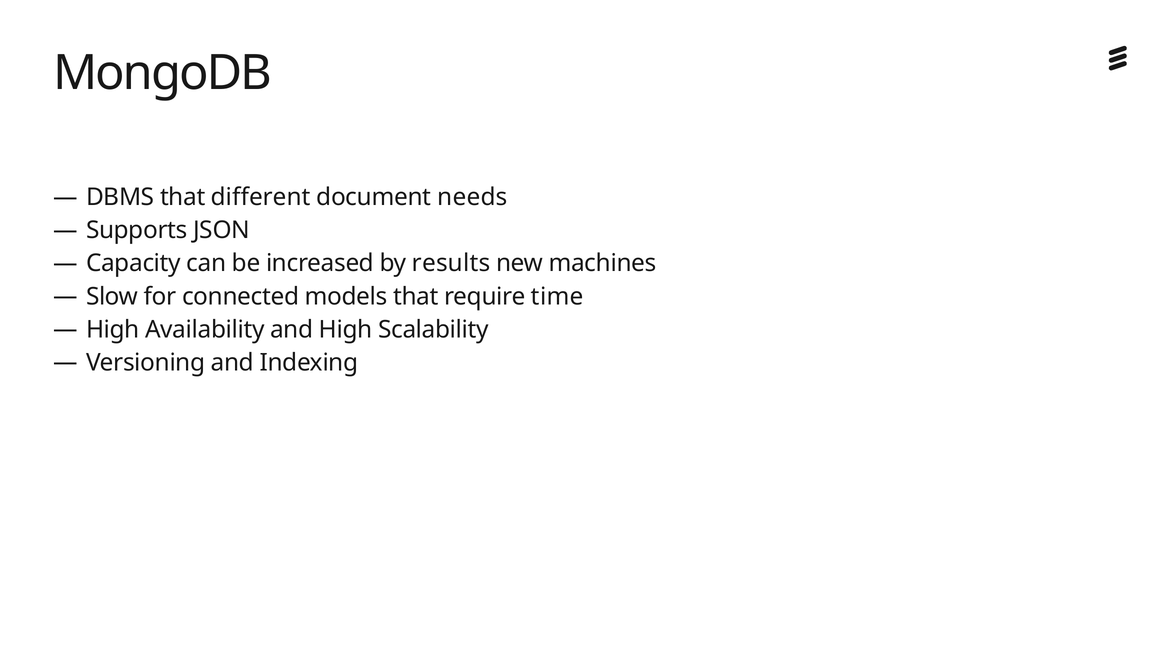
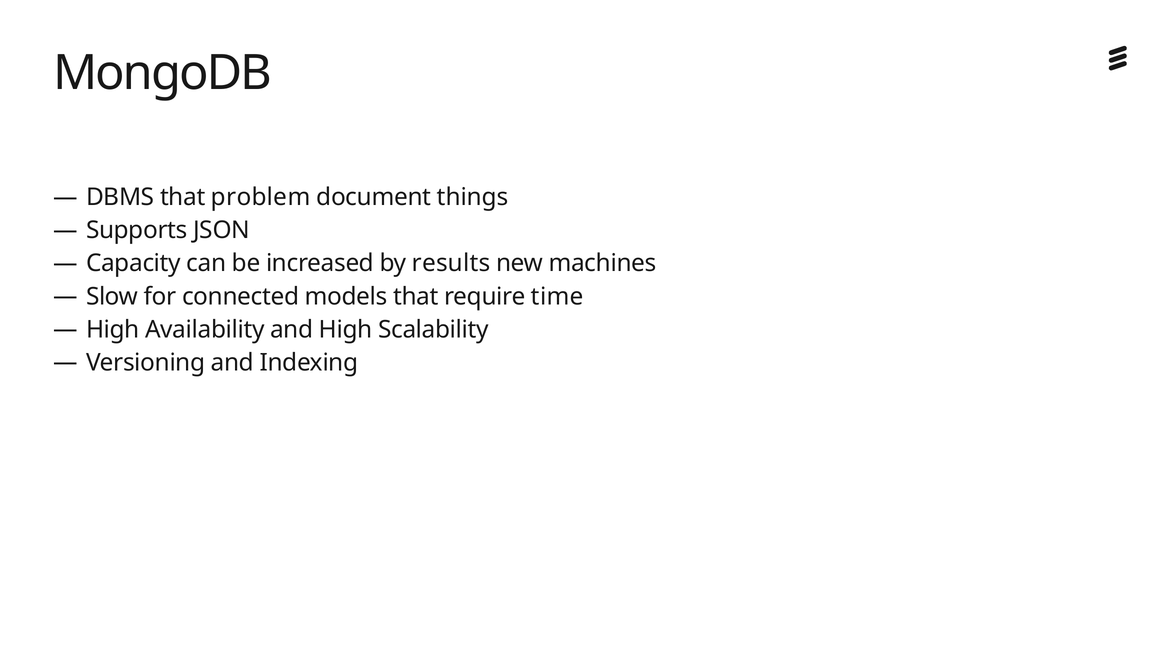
different: different -> problem
needs: needs -> things
